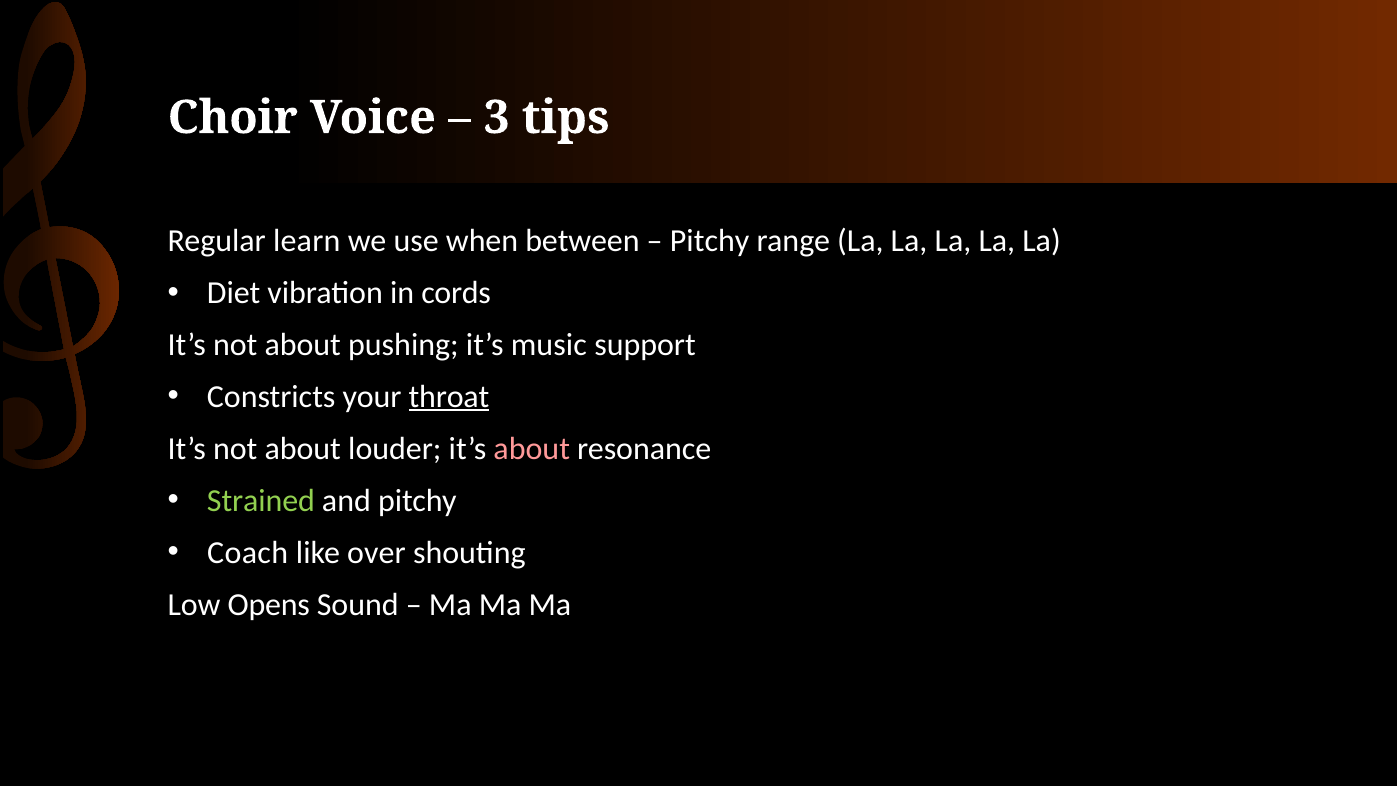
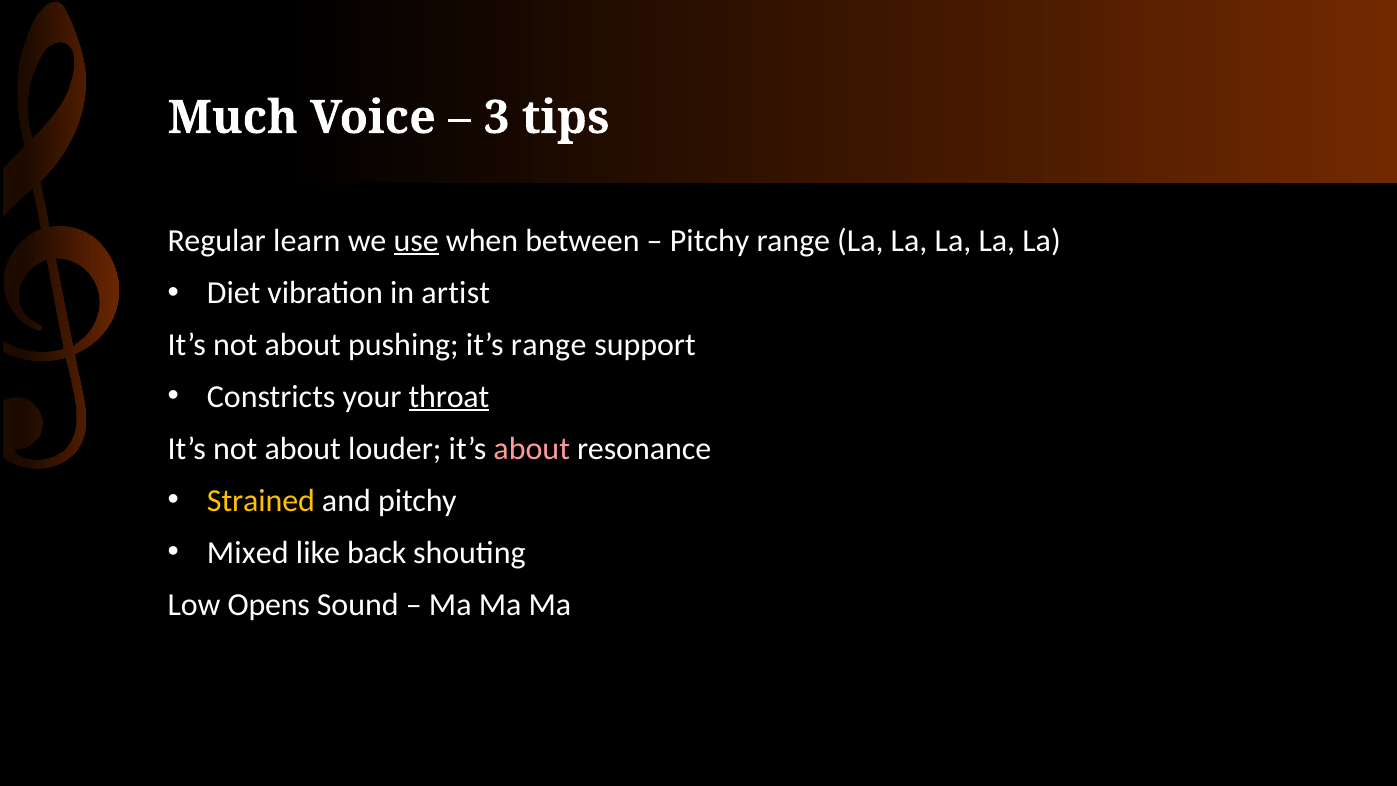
Choir: Choir -> Much
use underline: none -> present
cords: cords -> artist
it’s music: music -> range
Strained colour: light green -> yellow
Coach: Coach -> Mixed
over: over -> back
